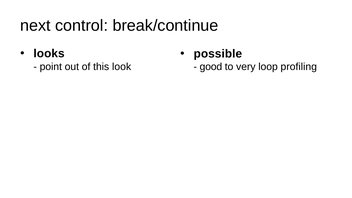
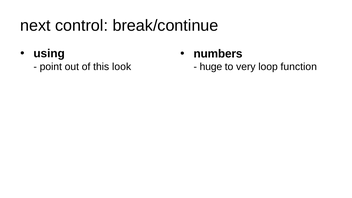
looks: looks -> using
possible: possible -> numbers
good: good -> huge
profiling: profiling -> function
